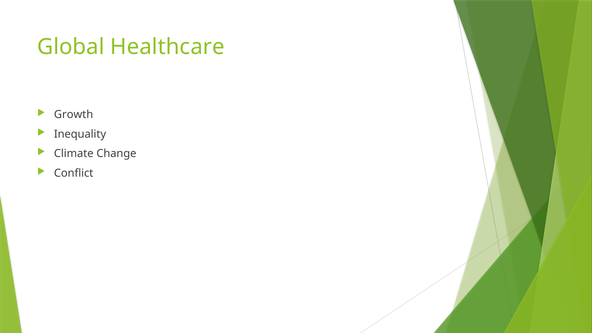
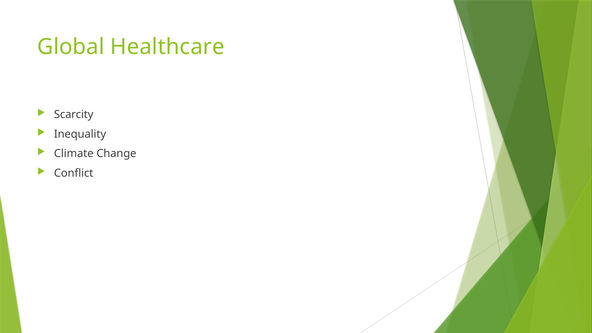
Growth: Growth -> Scarcity
